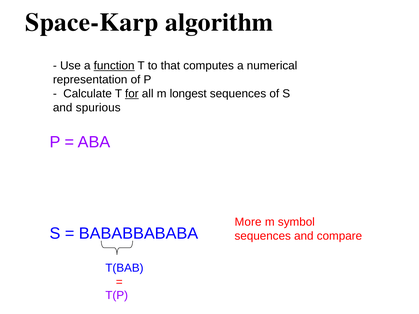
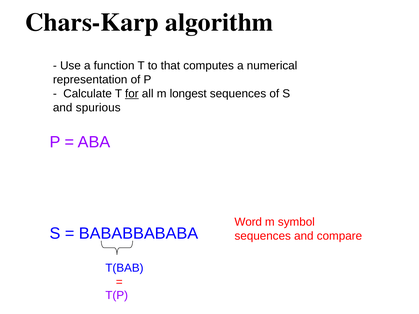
Space-Karp: Space-Karp -> Chars-Karp
function underline: present -> none
More: More -> Word
